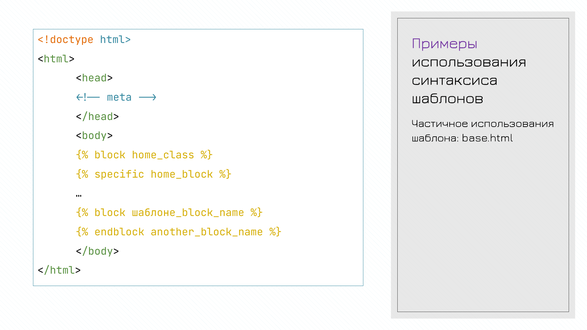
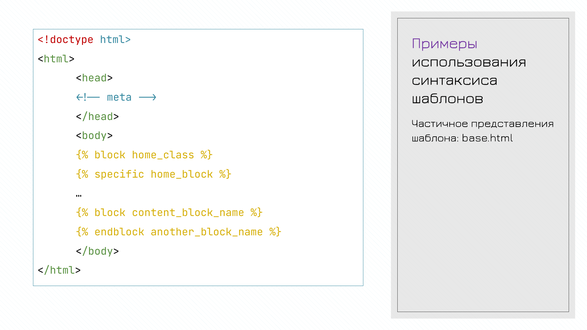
<!doctype colour: orange -> red
Частичное использования: использования -> представления
шаблоне_block_name: шаблоне_block_name -> content_block_name
